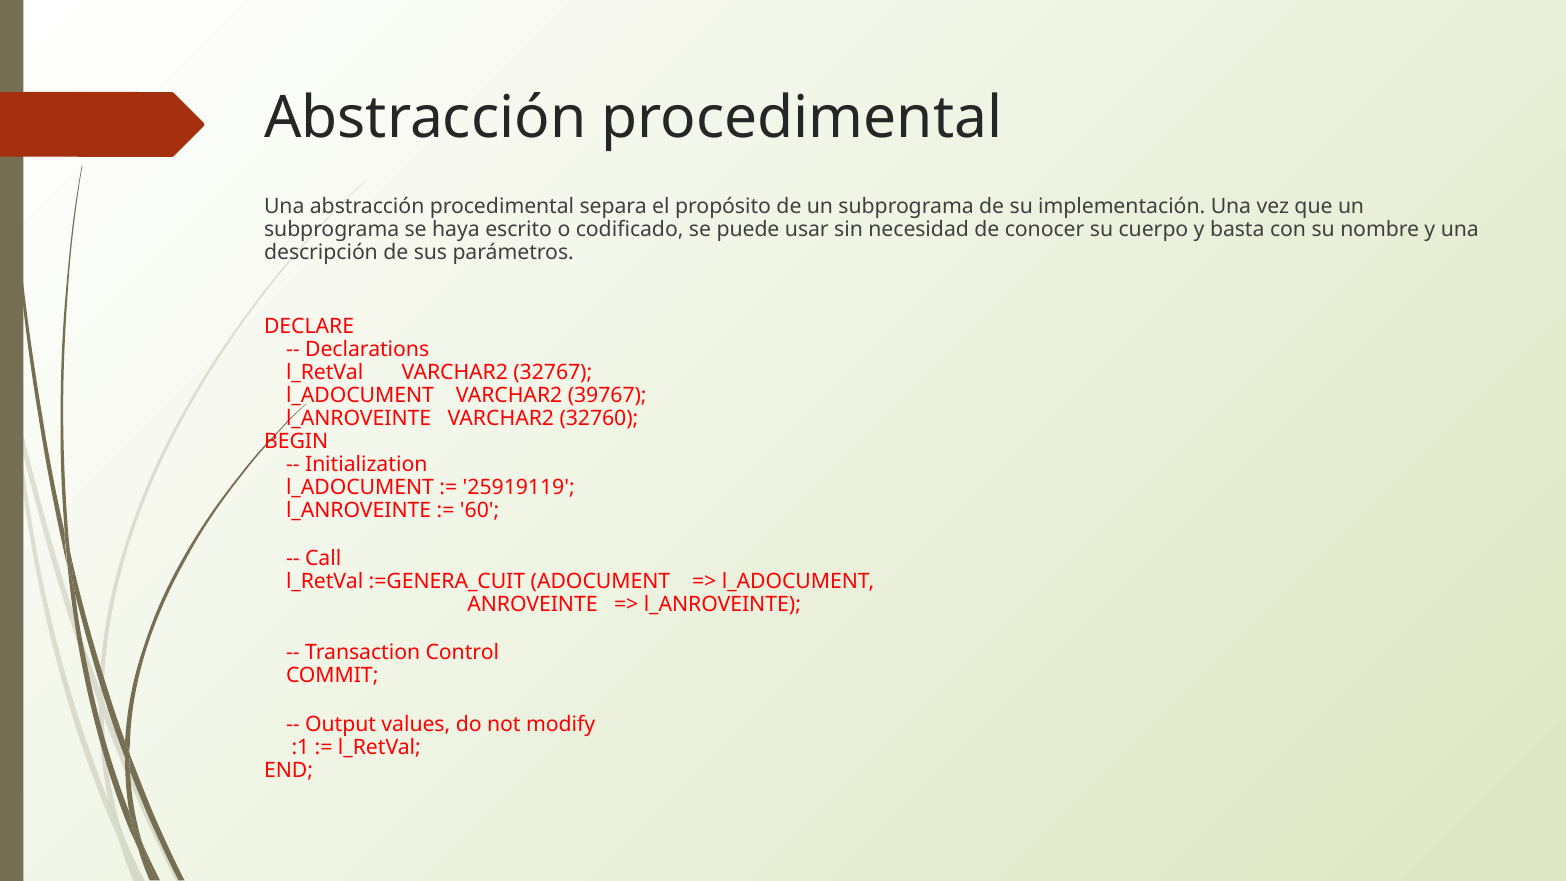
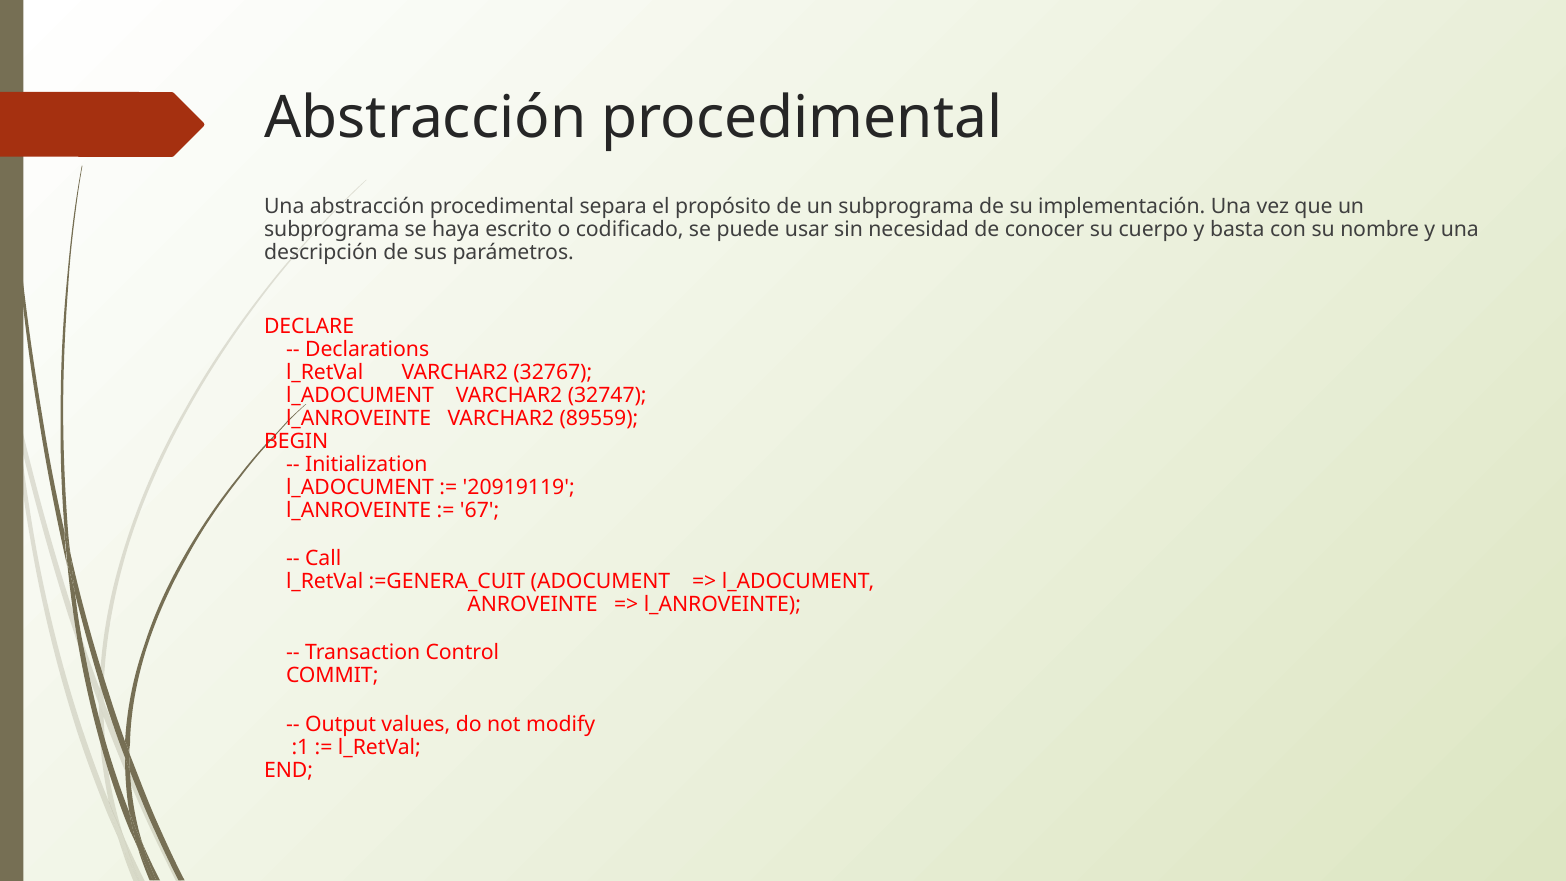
39767: 39767 -> 32747
32760: 32760 -> 89559
25919119: 25919119 -> 20919119
60: 60 -> 67
